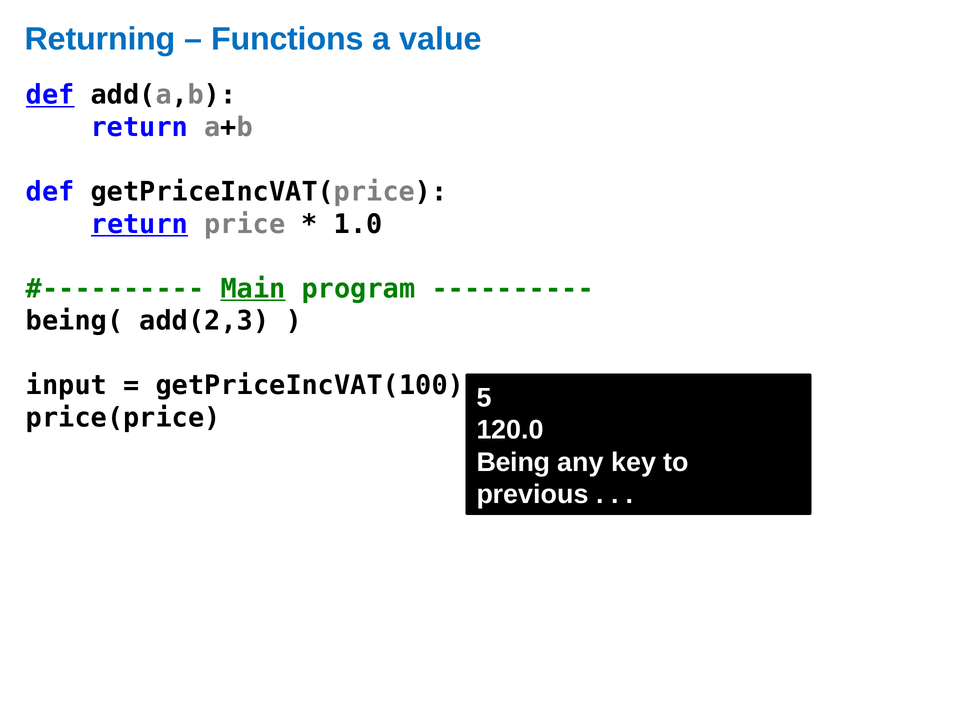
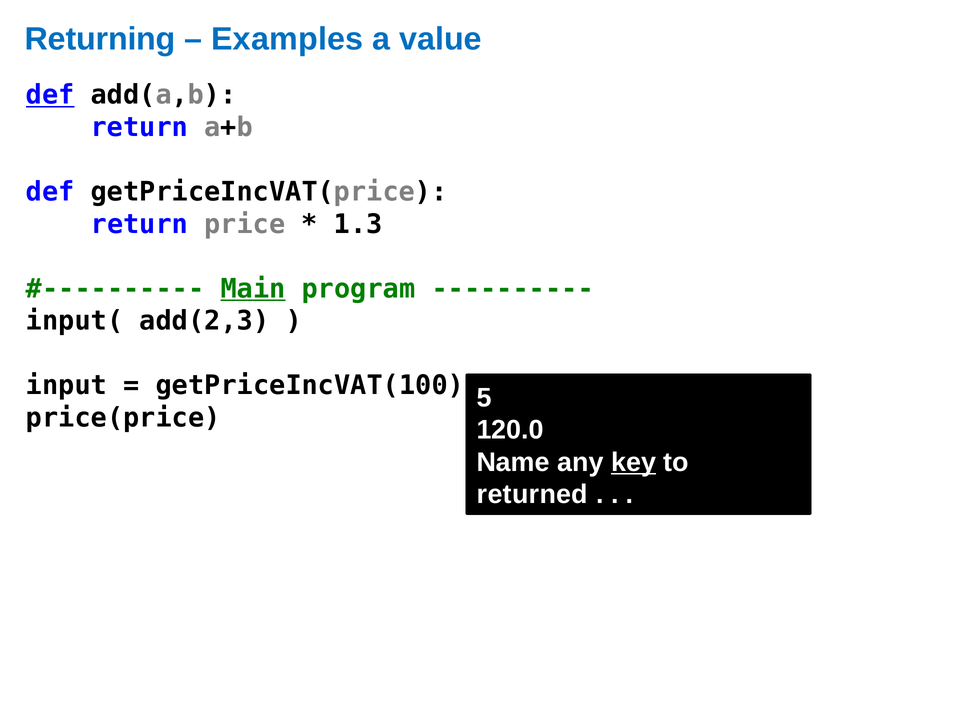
Functions: Functions -> Examples
return at (139, 224) underline: present -> none
1.0: 1.0 -> 1.3
being(: being( -> input(
Being: Being -> Name
key underline: none -> present
previous: previous -> returned
